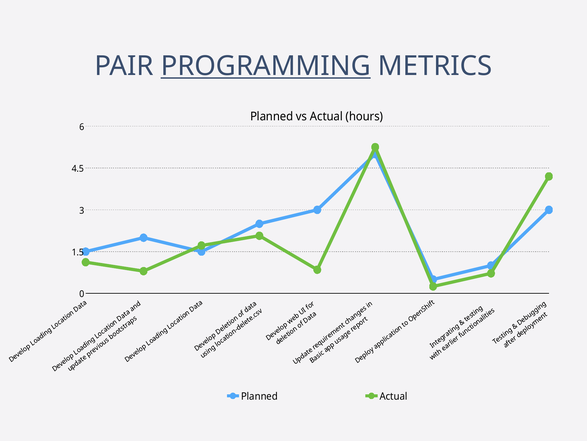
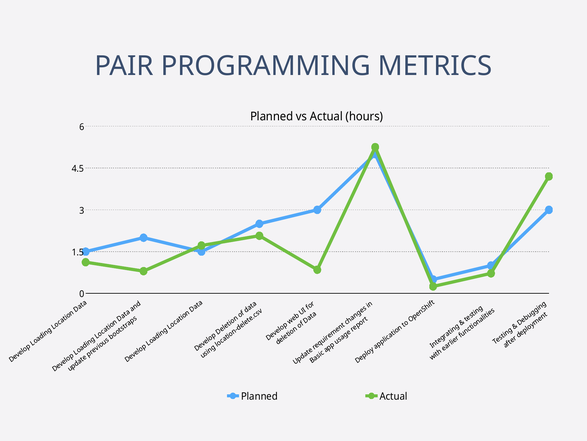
PROGRAMMING underline: present -> none
